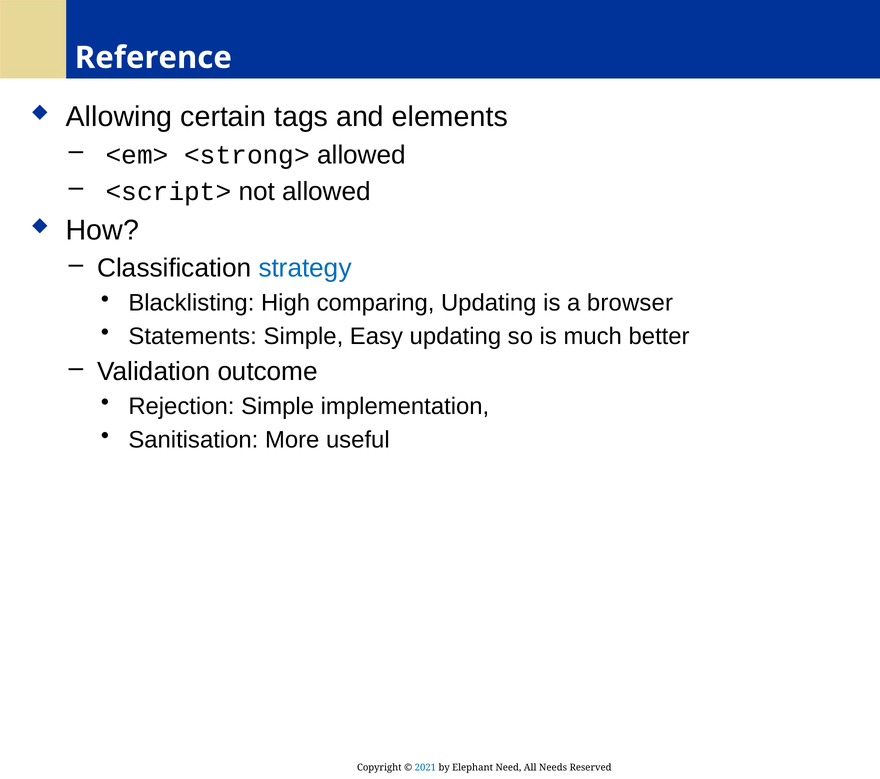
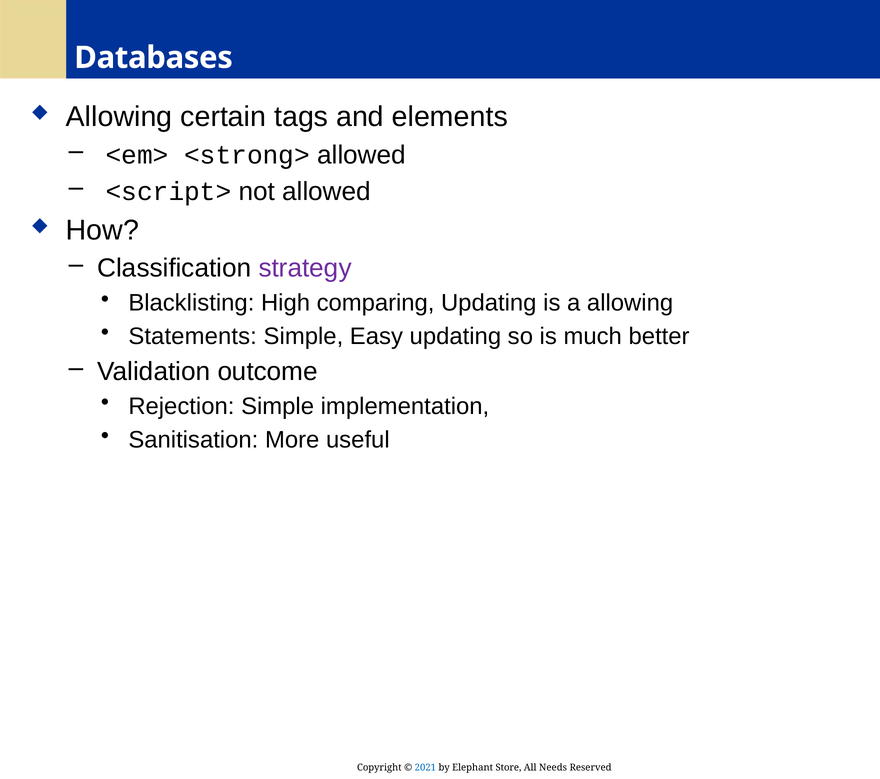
Reference: Reference -> Databases
strategy colour: blue -> purple
a browser: browser -> allowing
Need: Need -> Store
